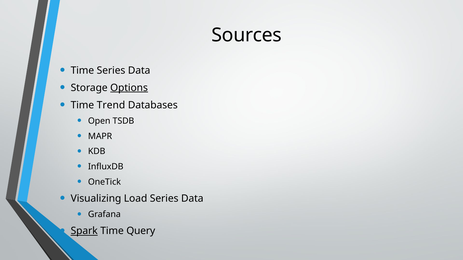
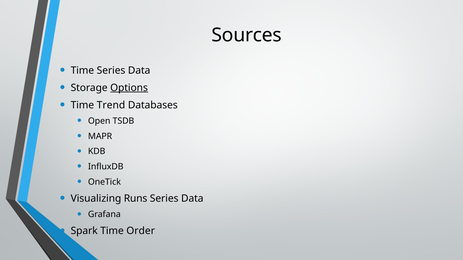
Load: Load -> Runs
Spark underline: present -> none
Query: Query -> Order
